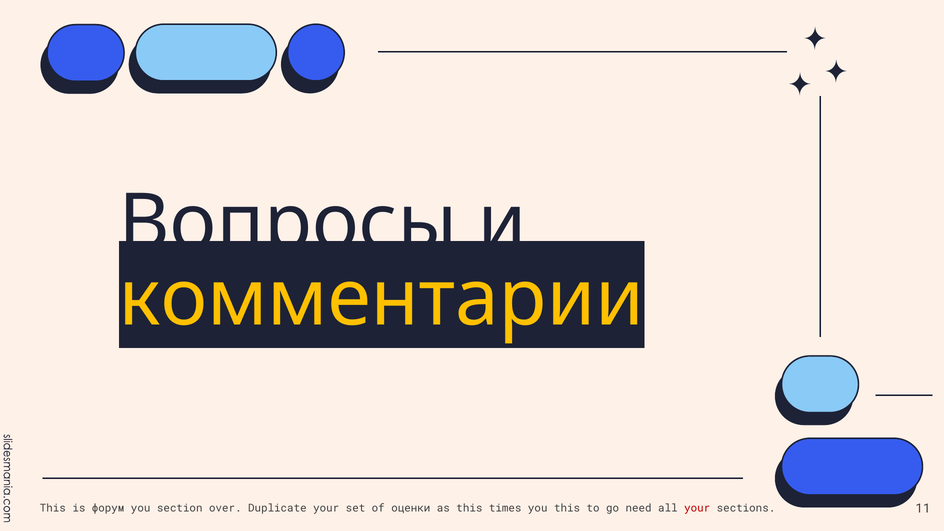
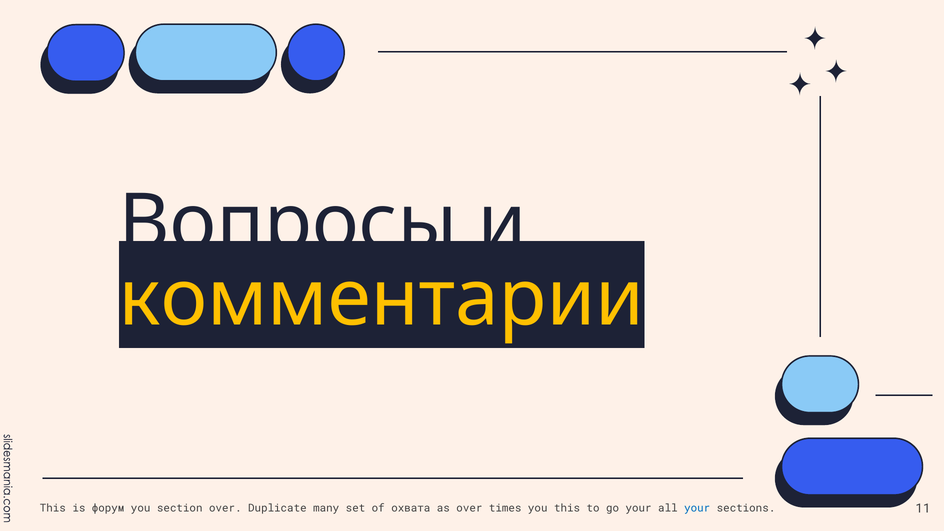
Duplicate your: your -> many
оценки: оценки -> охвата
as this: this -> over
go need: need -> your
your at (697, 508) colour: red -> blue
